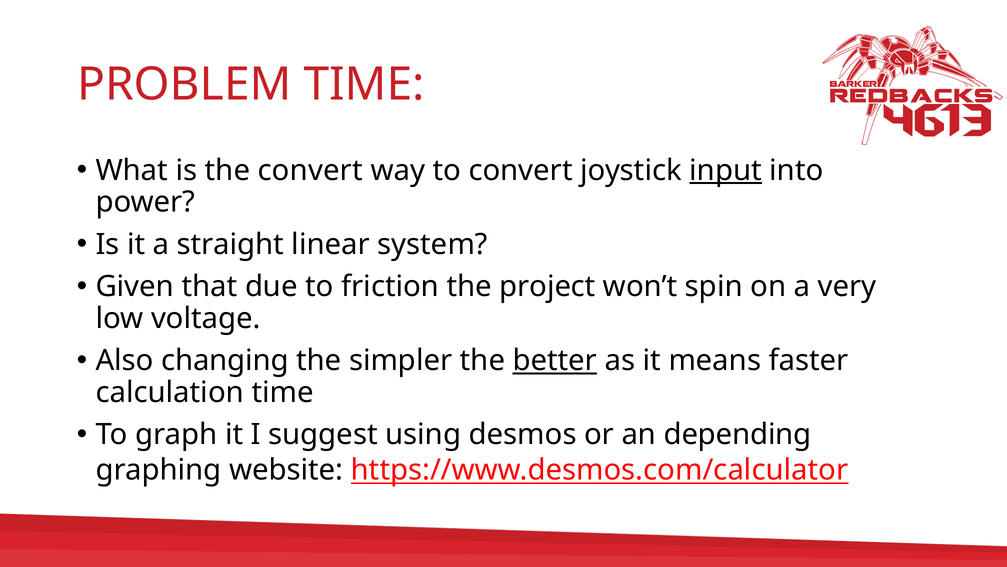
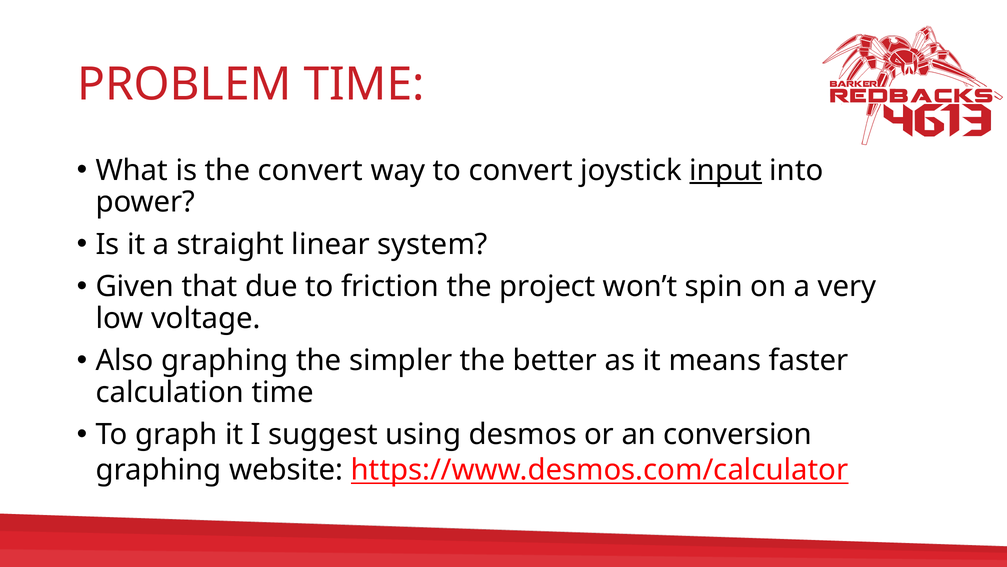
Also changing: changing -> graphing
better underline: present -> none
depending: depending -> conversion
